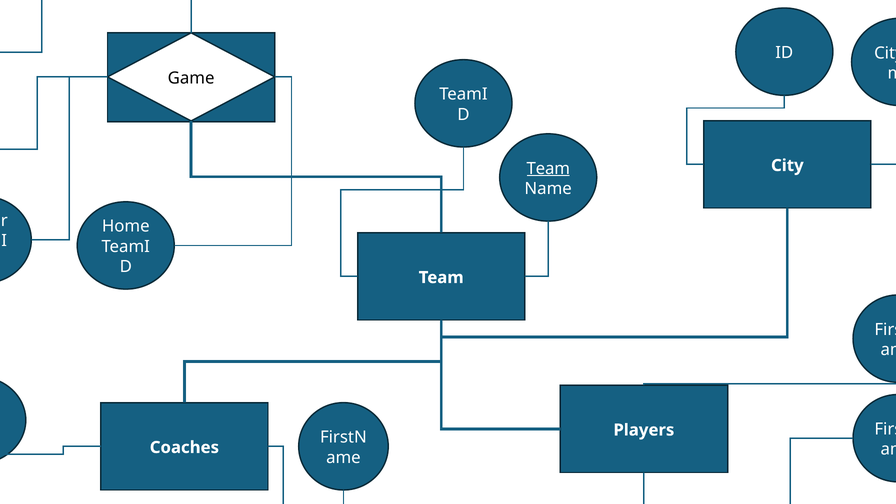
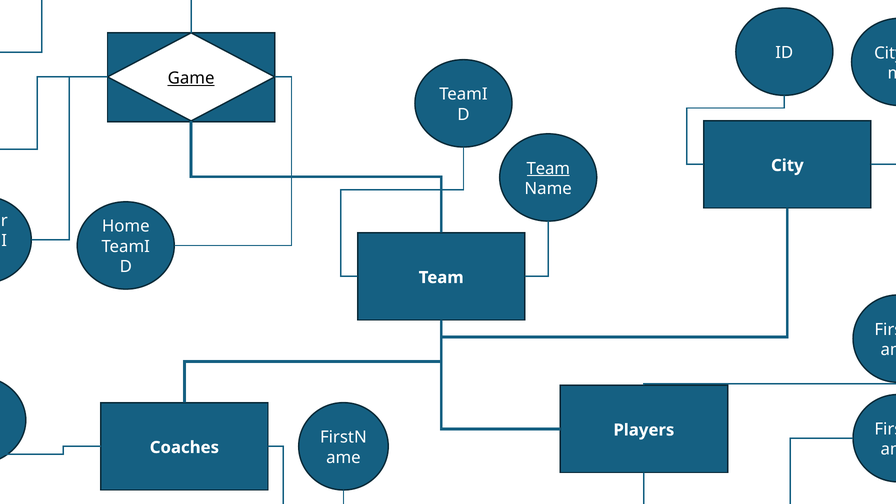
Game underline: none -> present
